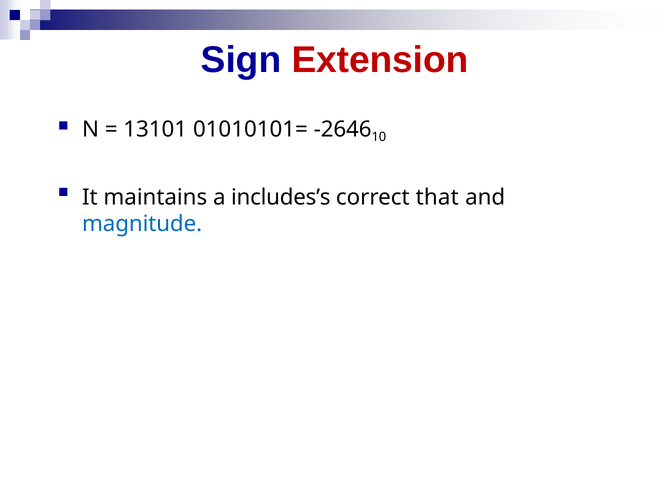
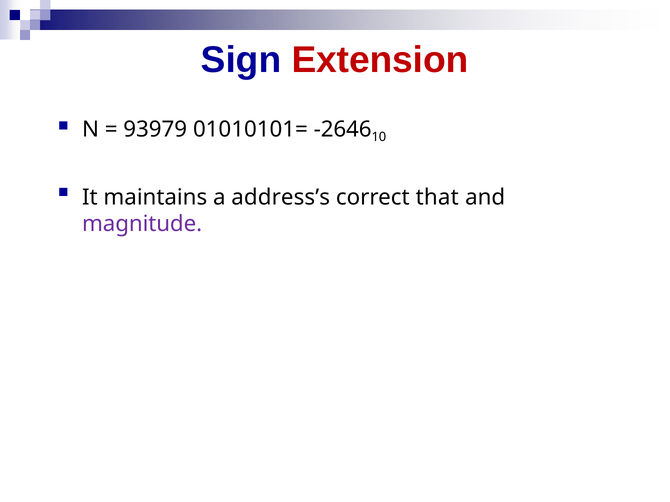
13101: 13101 -> 93979
includes’s: includes’s -> address’s
magnitude colour: blue -> purple
